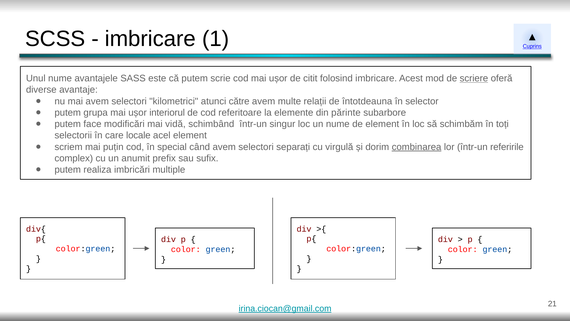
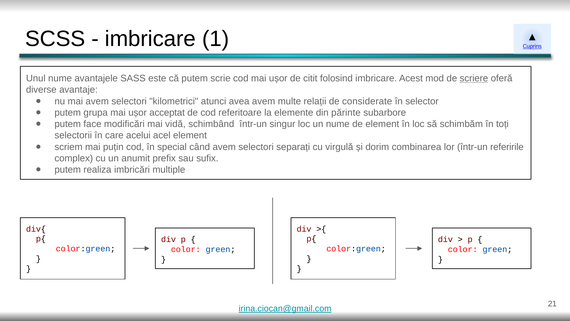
către: către -> avea
întotdeauna: întotdeauna -> considerate
interiorul: interiorul -> acceptat
locale: locale -> acelui
combinarea underline: present -> none
